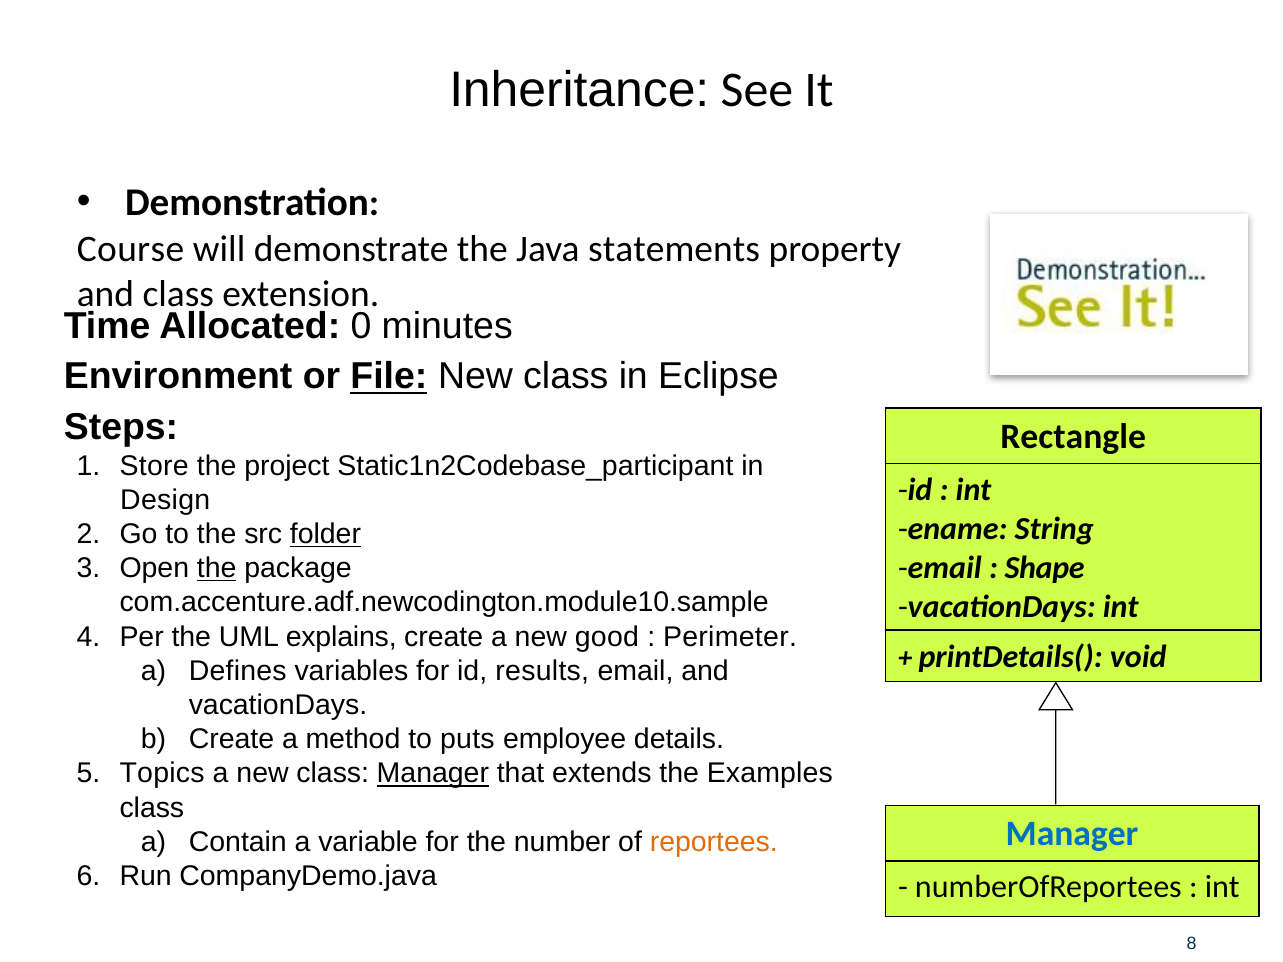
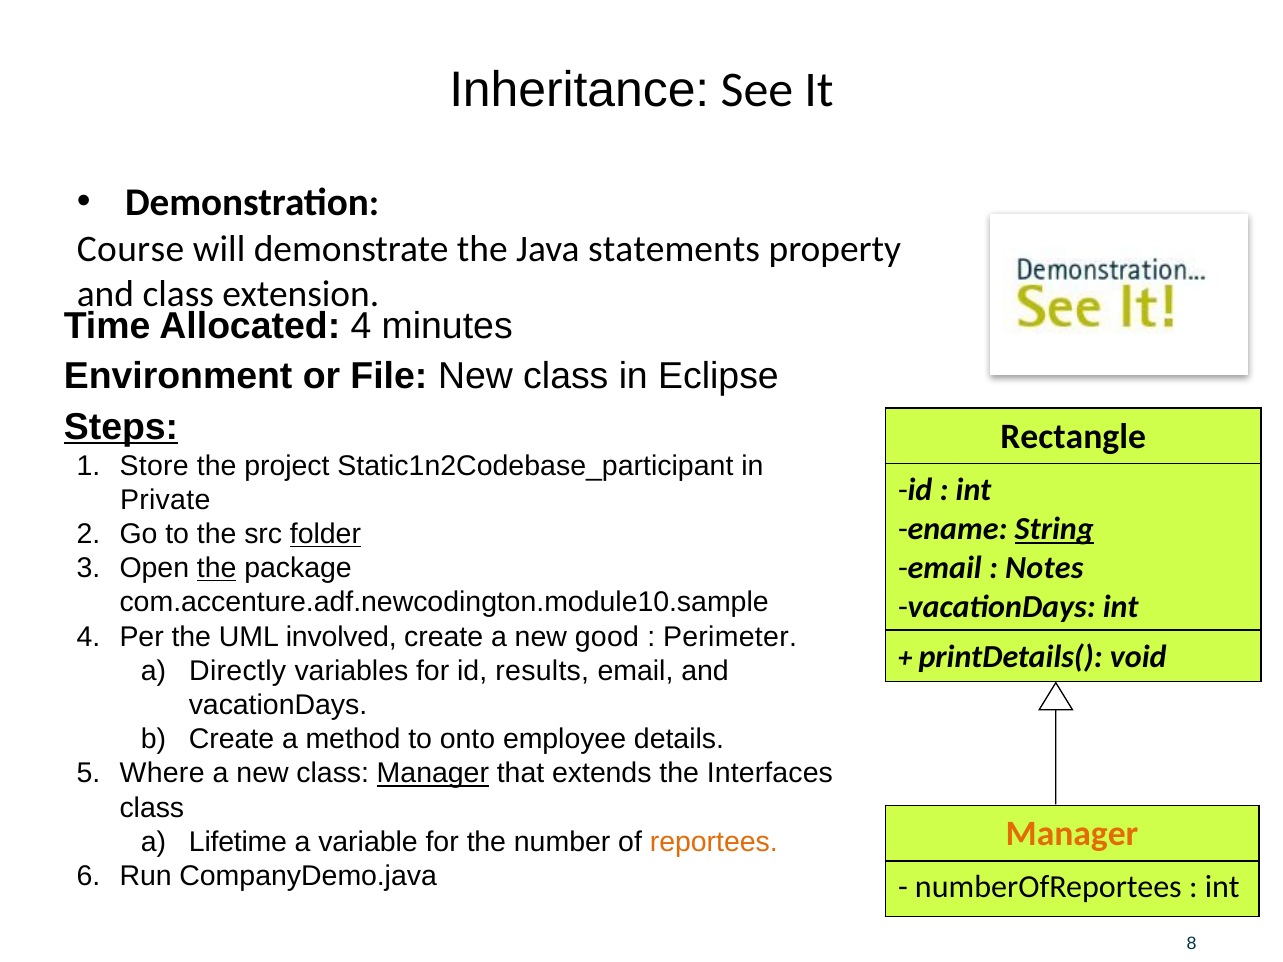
Allocated 0: 0 -> 4
File underline: present -> none
Steps underline: none -> present
Design: Design -> Private
String underline: none -> present
Shape: Shape -> Notes
explains: explains -> involved
Defines: Defines -> Directly
puts: puts -> onto
Topics: Topics -> Where
Examples: Examples -> Interfaces
Manager at (1072, 834) colour: blue -> orange
Contain: Contain -> Lifetime
